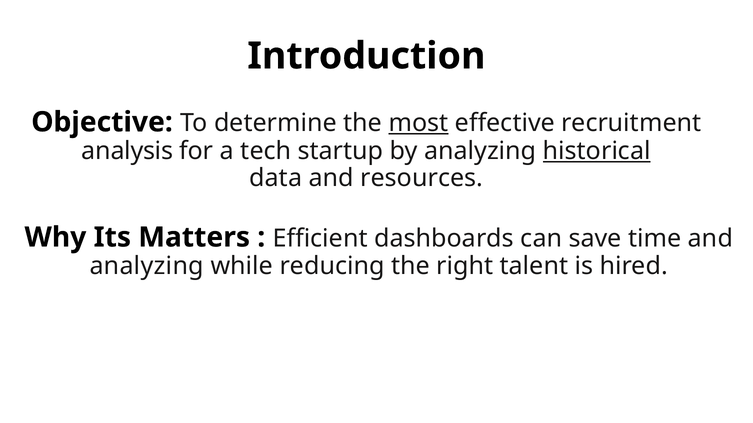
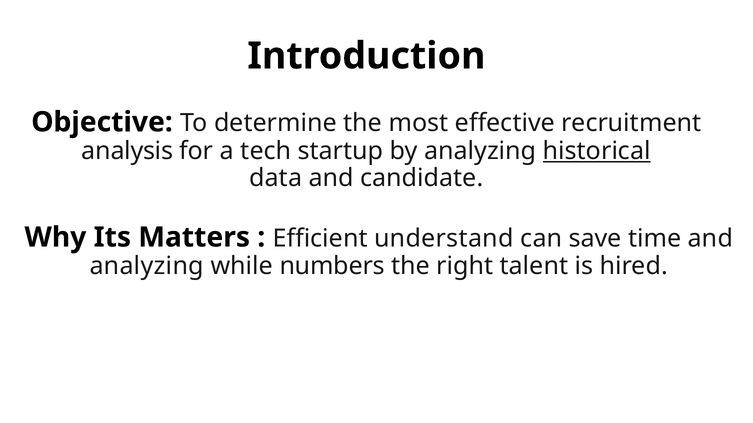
most underline: present -> none
resources: resources -> candidate
dashboards: dashboards -> understand
reducing: reducing -> numbers
